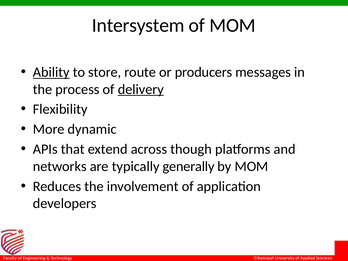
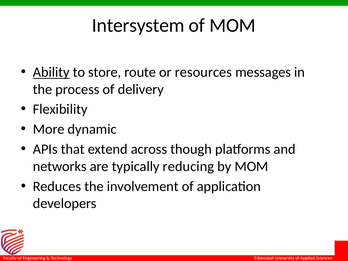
producers: producers -> resources
delivery underline: present -> none
generally: generally -> reducing
